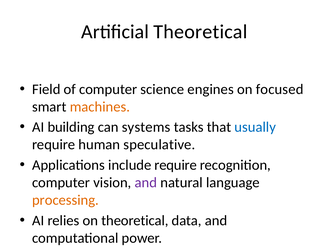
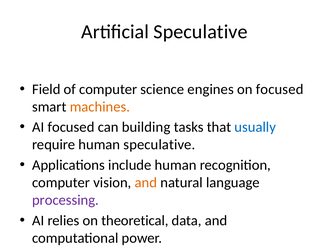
Artificial Theoretical: Theoretical -> Speculative
AI building: building -> focused
systems: systems -> building
include require: require -> human
and at (146, 183) colour: purple -> orange
processing colour: orange -> purple
